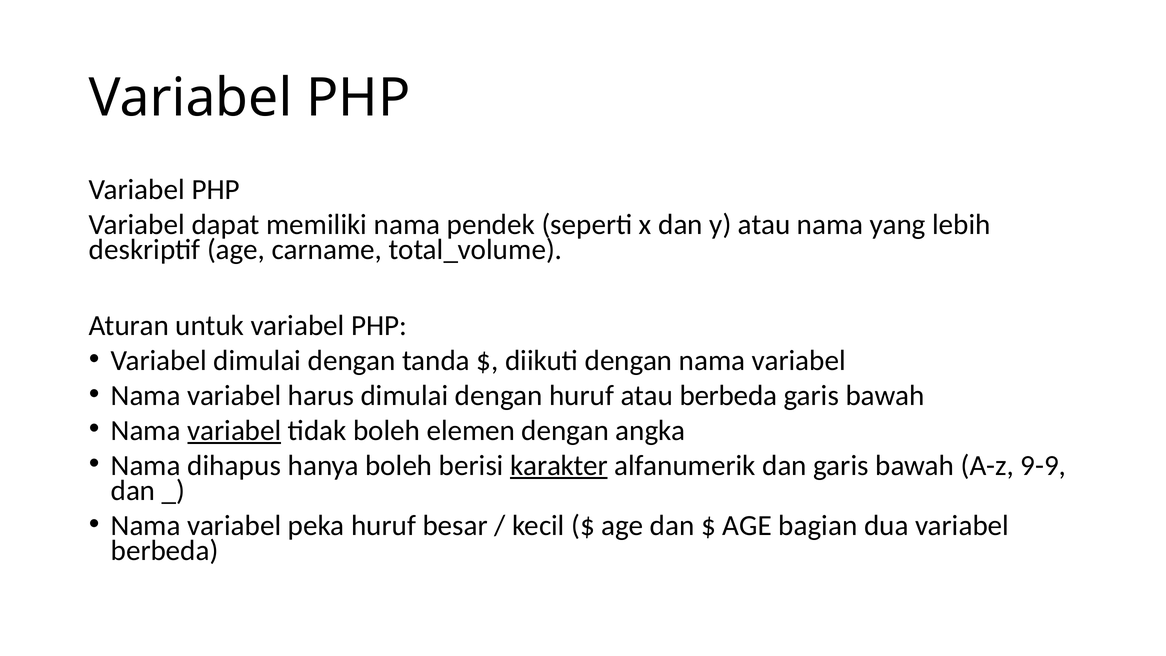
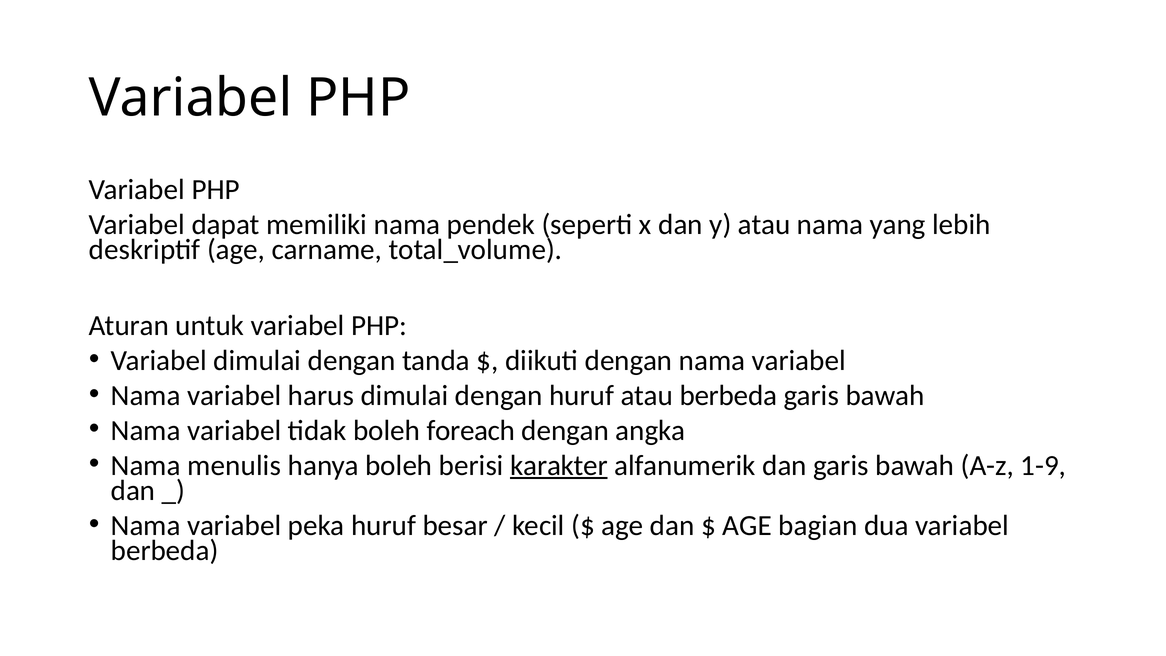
variabel at (234, 430) underline: present -> none
elemen: elemen -> foreach
dihapus: dihapus -> menulis
9-9: 9-9 -> 1-9
